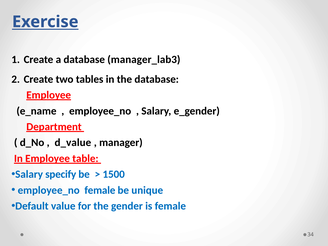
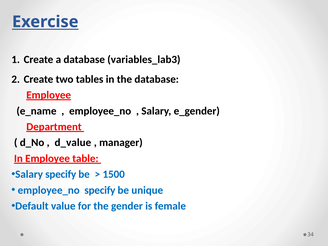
manager_lab3: manager_lab3 -> variables_lab3
employee_no female: female -> specify
